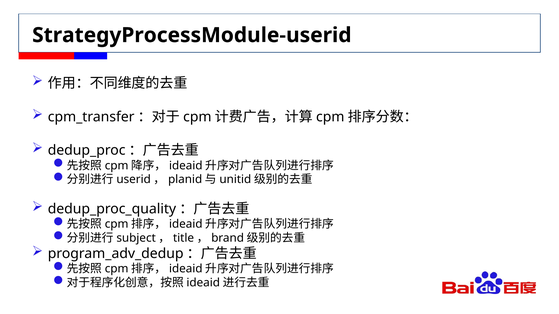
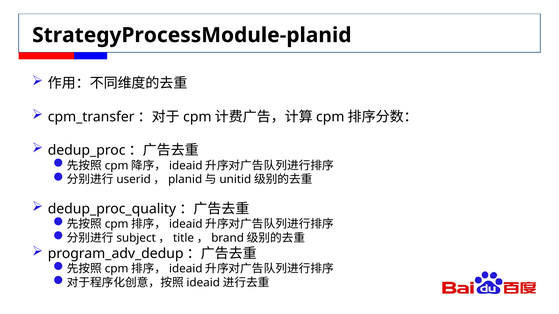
StrategyProcessModule-userid: StrategyProcessModule-userid -> StrategyProcessModule-planid
